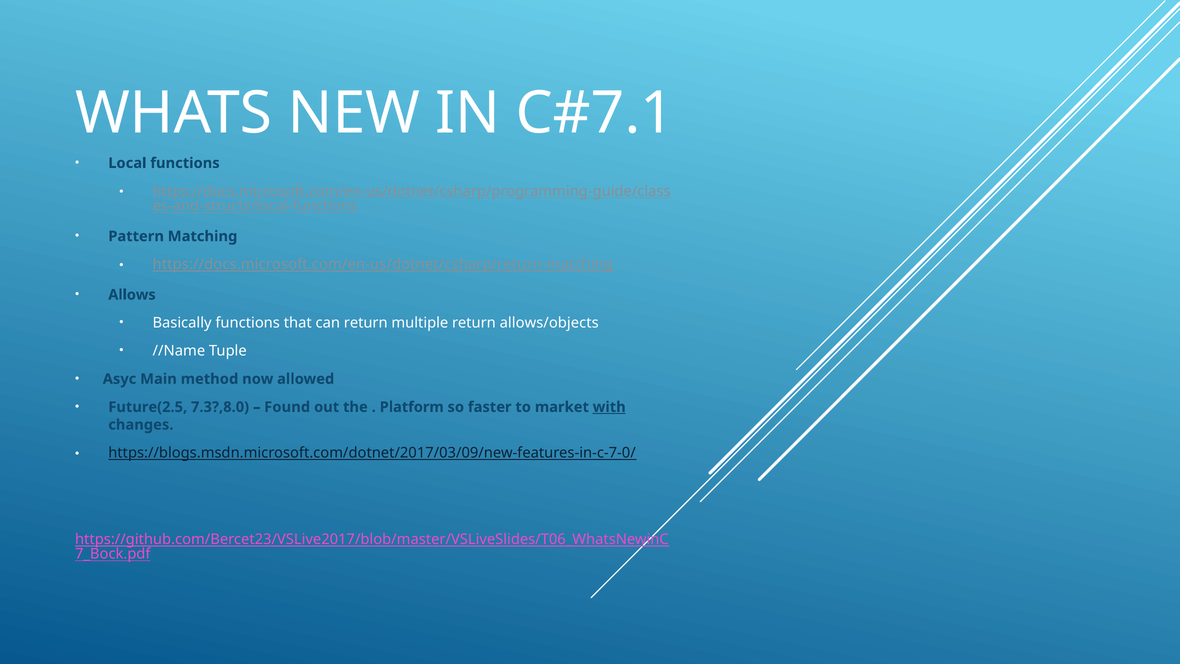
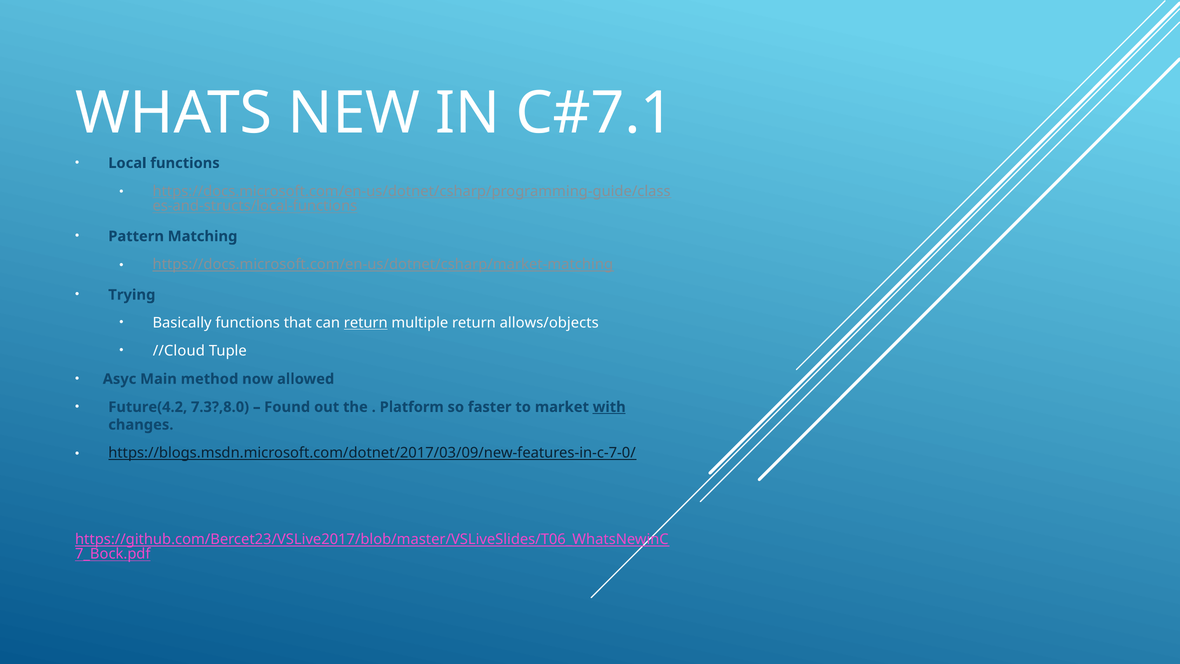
https://docs.microsoft.com/en-us/dotnet/csharp/return-matching: https://docs.microsoft.com/en-us/dotnet/csharp/return-matching -> https://docs.microsoft.com/en-us/dotnet/csharp/market-matching
Allows: Allows -> Trying
return at (366, 323) underline: none -> present
//Name: //Name -> //Cloud
Future(2.5: Future(2.5 -> Future(4.2
